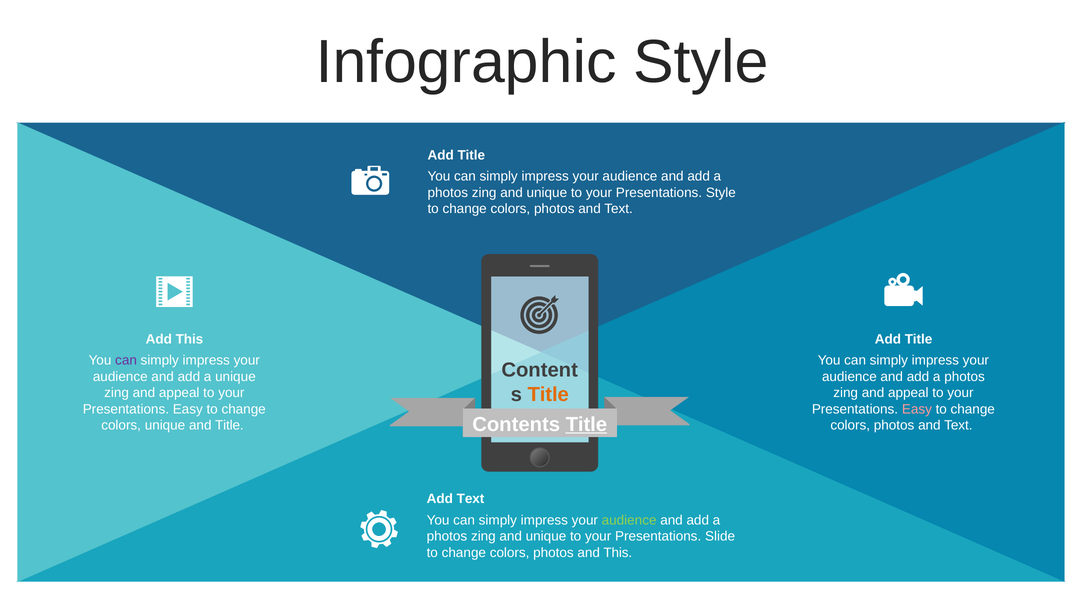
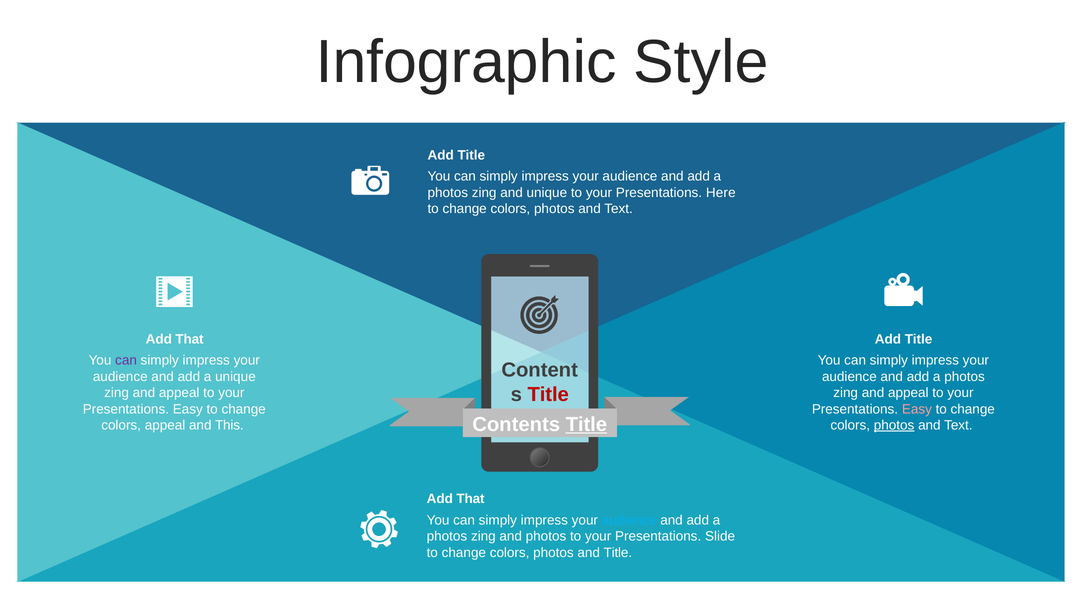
Presentations Style: Style -> Here
This at (189, 339): This -> That
Title at (548, 394) colour: orange -> red
colors unique: unique -> appeal
and Title: Title -> This
photos at (894, 425) underline: none -> present
Text at (470, 499): Text -> That
audience at (629, 520) colour: light green -> light blue
unique at (546, 536): unique -> photos
and This: This -> Title
